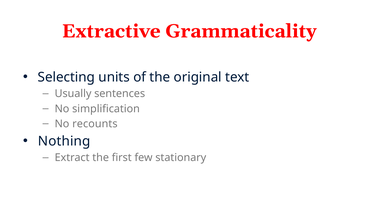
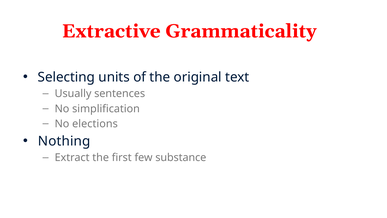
recounts: recounts -> elections
stationary: stationary -> substance
